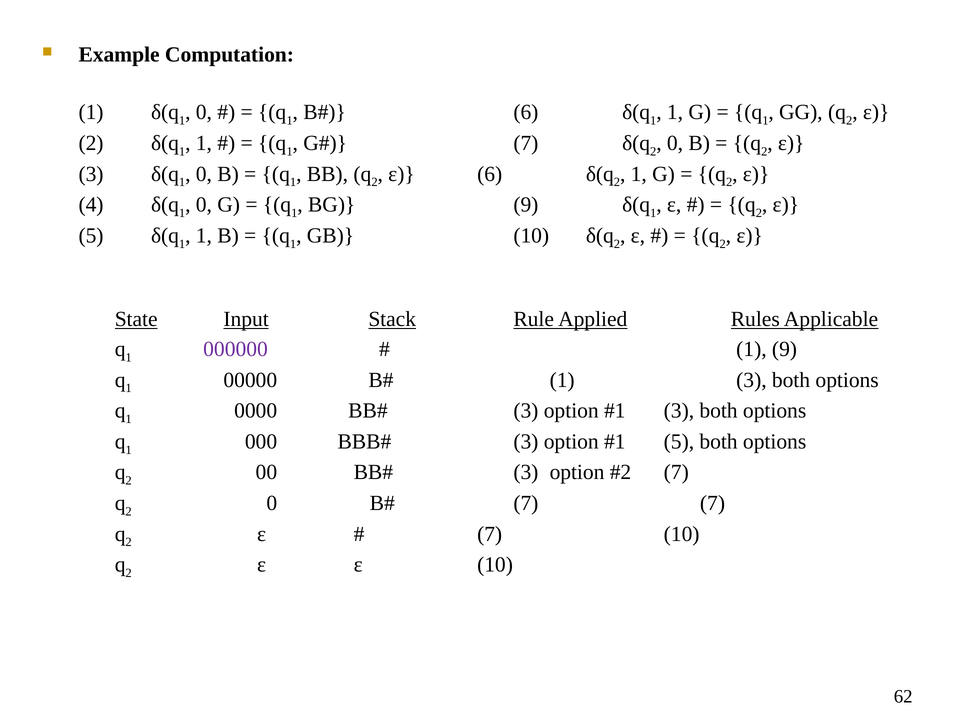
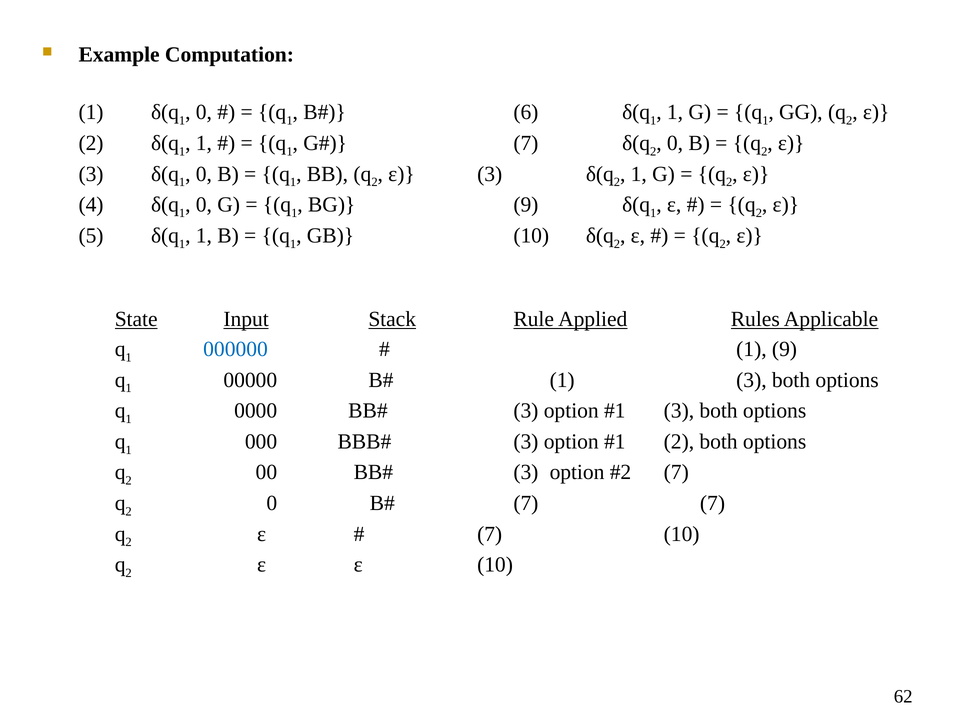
6 at (490, 174): 6 -> 3
000000 colour: purple -> blue
5 at (679, 442): 5 -> 2
